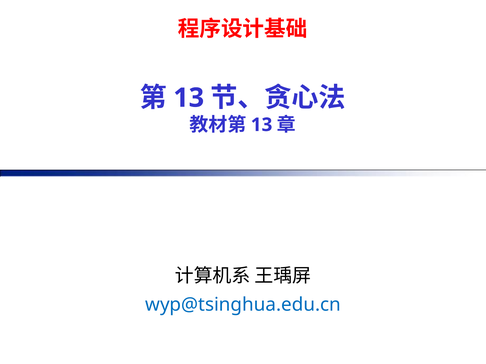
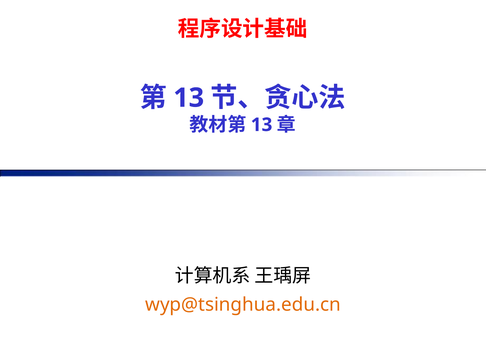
wyp@tsinghua.edu.cn colour: blue -> orange
